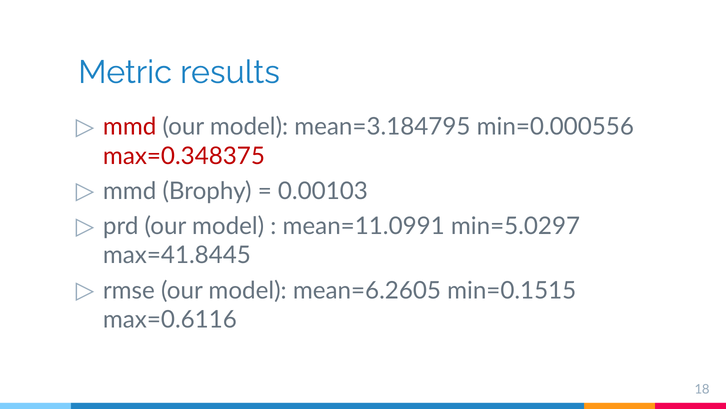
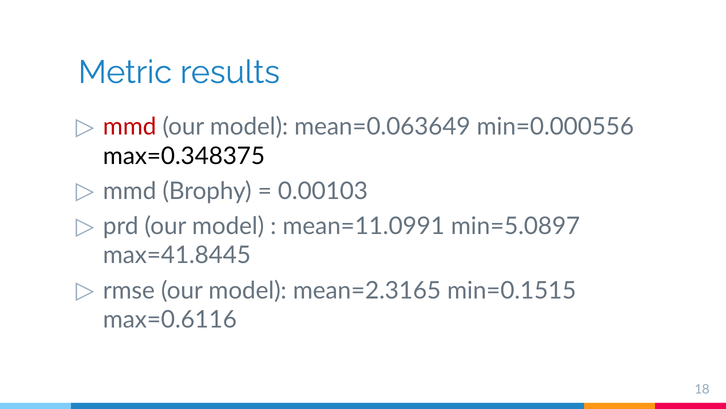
mean=3.184795: mean=3.184795 -> mean=0.063649
max=0.348375 colour: red -> black
min=5.0297: min=5.0297 -> min=5.0897
mean=6.2605: mean=6.2605 -> mean=2.3165
